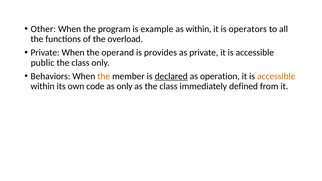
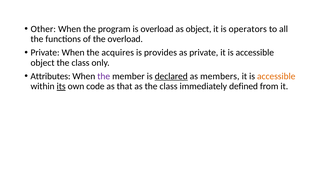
is example: example -> overload
as within: within -> object
operand: operand -> acquires
public at (43, 63): public -> object
Behaviors: Behaviors -> Attributes
the at (104, 76) colour: orange -> purple
operation: operation -> members
its underline: none -> present
as only: only -> that
